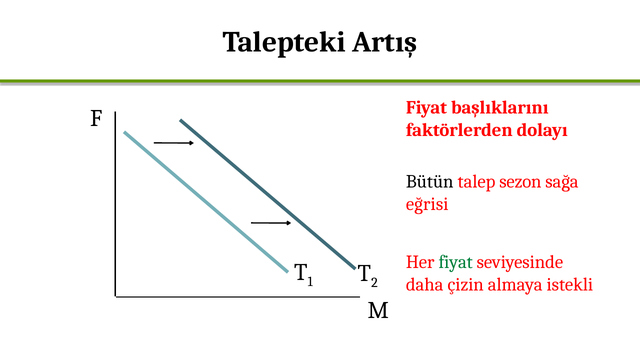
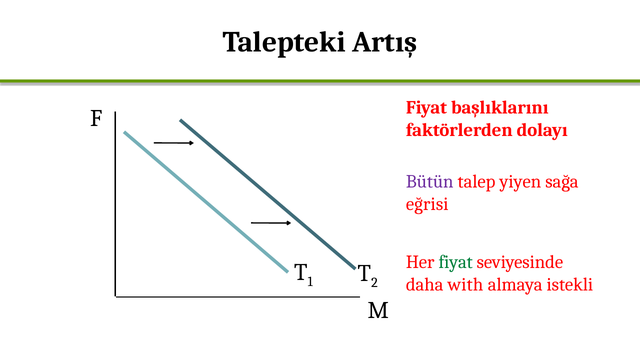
Bütün colour: black -> purple
sezon: sezon -> yiyen
çizin: çizin -> with
